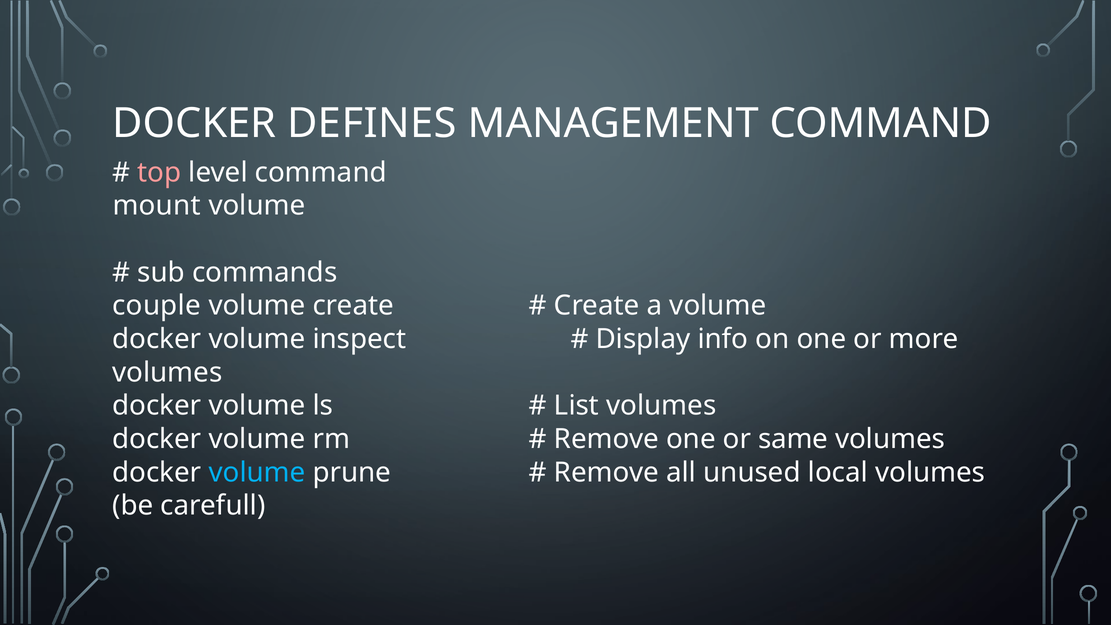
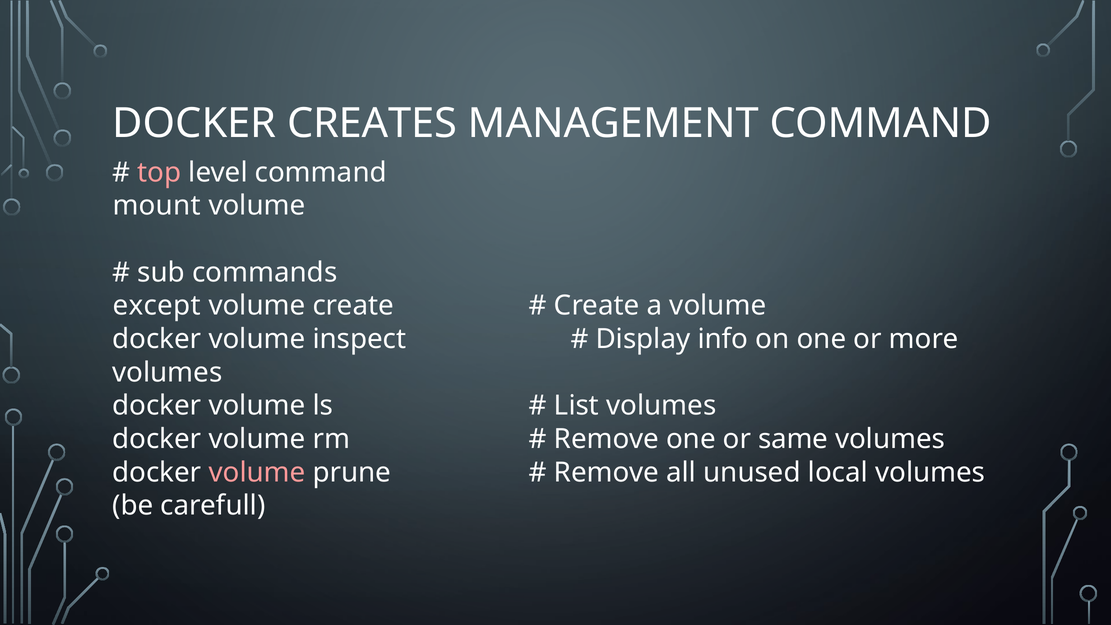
DEFINES: DEFINES -> CREATES
couple: couple -> except
volume at (257, 472) colour: light blue -> pink
